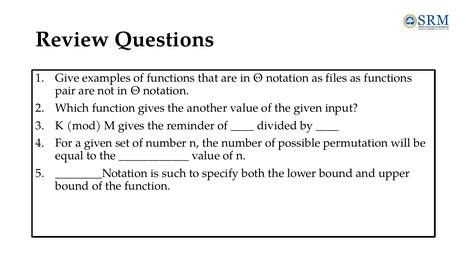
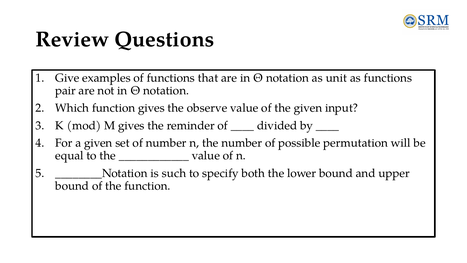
files: files -> unit
another: another -> observe
